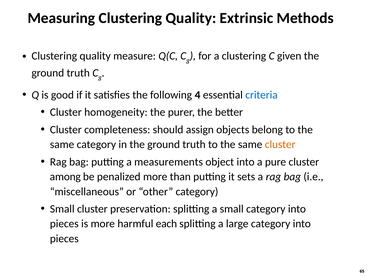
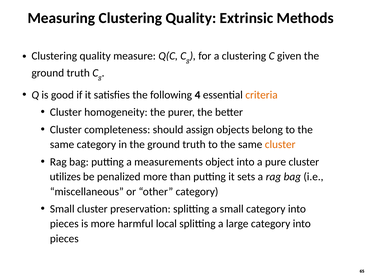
criteria colour: blue -> orange
among: among -> utilizes
each: each -> local
